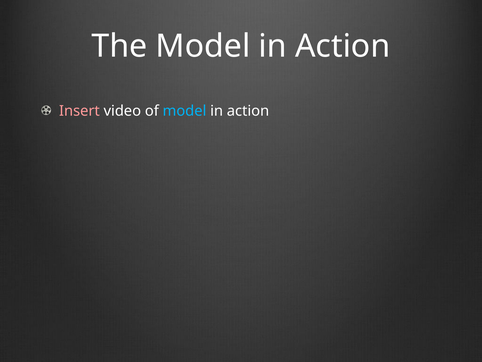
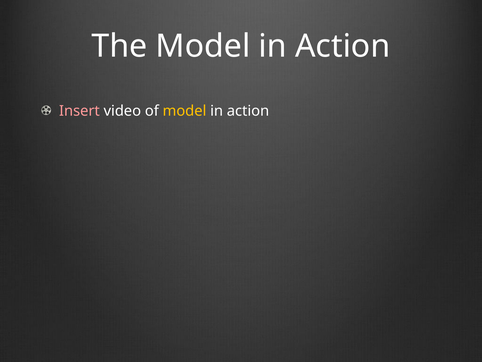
model at (184, 111) colour: light blue -> yellow
